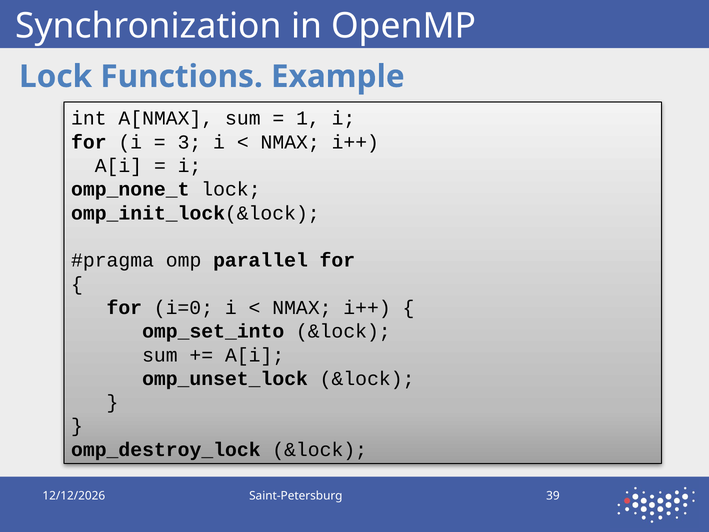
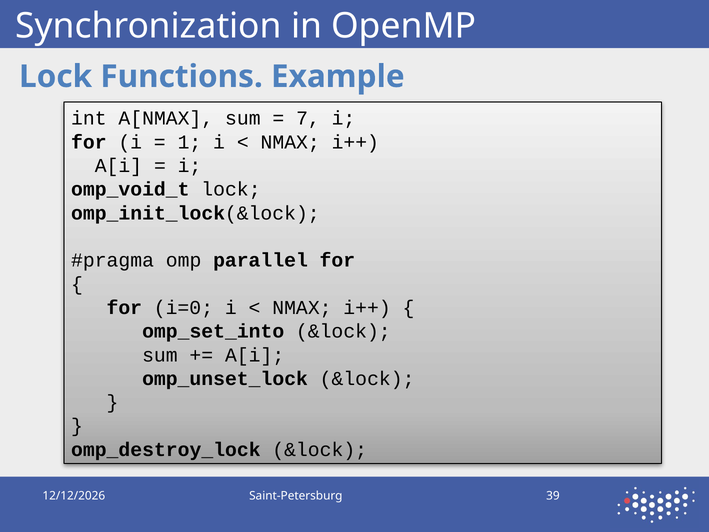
1: 1 -> 7
3: 3 -> 1
omp_none_t: omp_none_t -> omp_void_t
